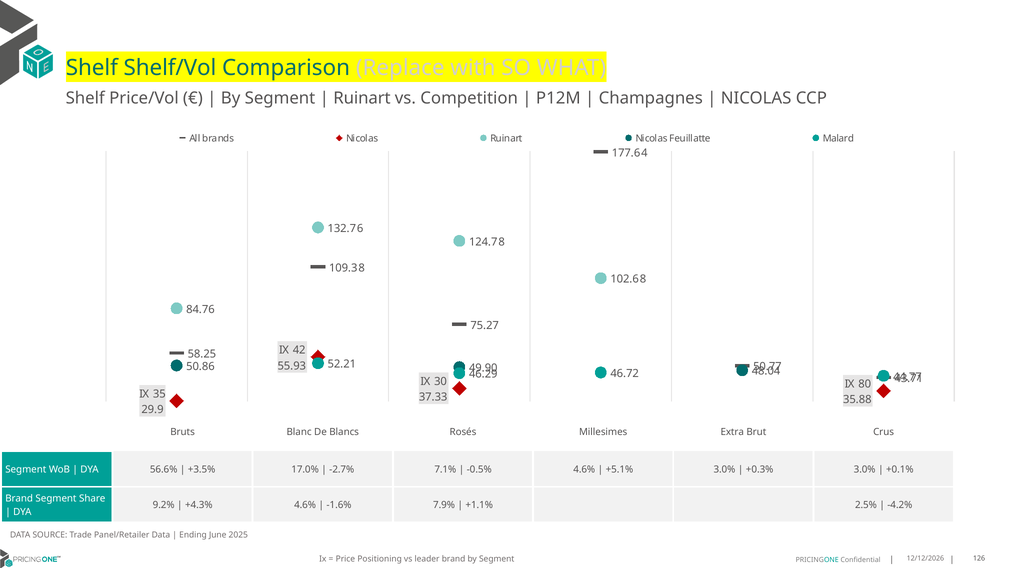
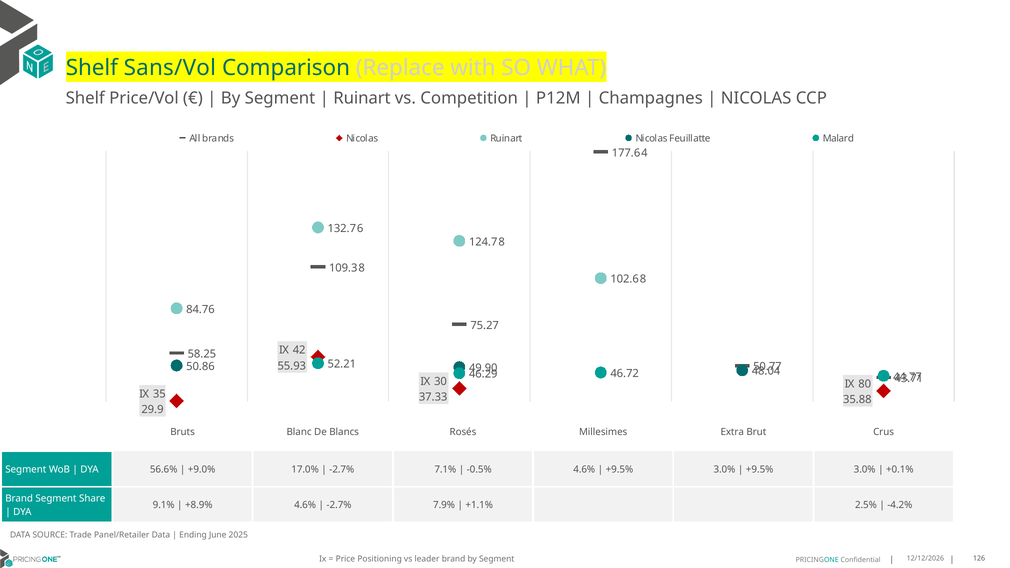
Shelf/Vol: Shelf/Vol -> Sans/Vol
+3.5%: +3.5% -> +9.0%
+5.1% at (619, 470): +5.1% -> +9.5%
+0.3% at (760, 470): +0.3% -> +9.5%
9.2%: 9.2% -> 9.1%
+4.3%: +4.3% -> +8.9%
-1.6% at (339, 505): -1.6% -> -2.7%
